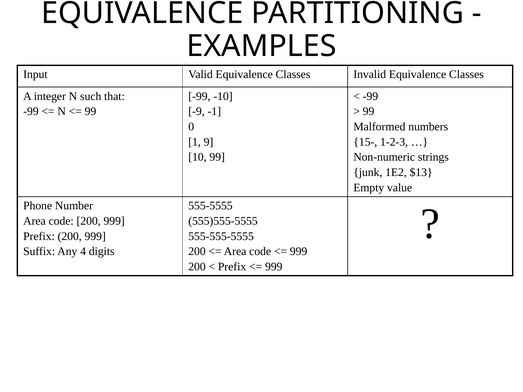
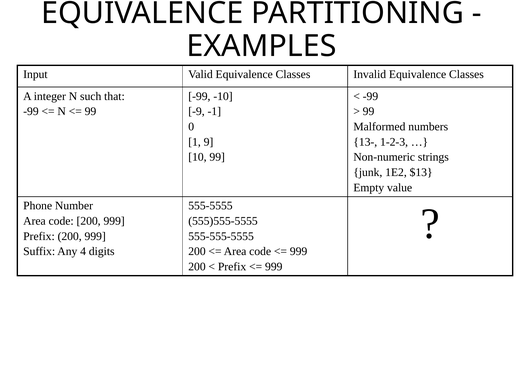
15-: 15- -> 13-
